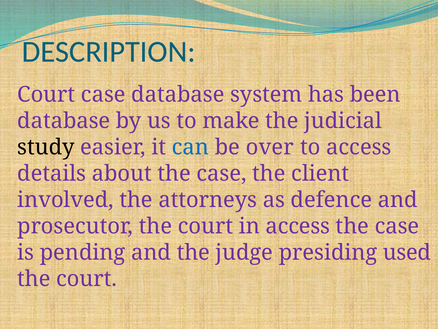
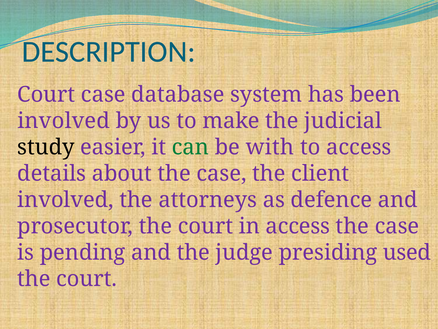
database at (64, 121): database -> involved
can colour: blue -> green
over: over -> with
